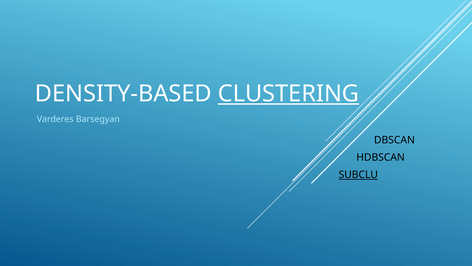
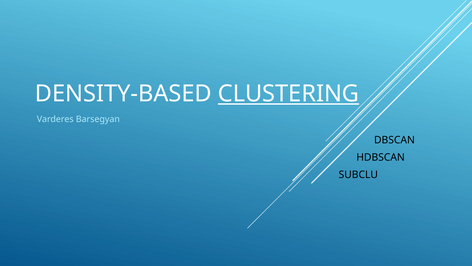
SUBCLU underline: present -> none
